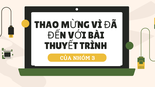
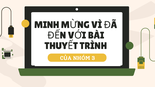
THAO: THAO -> MINH
